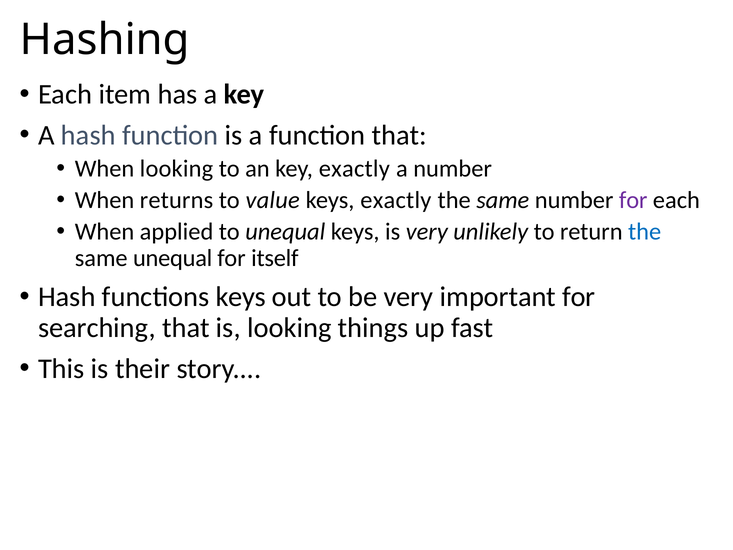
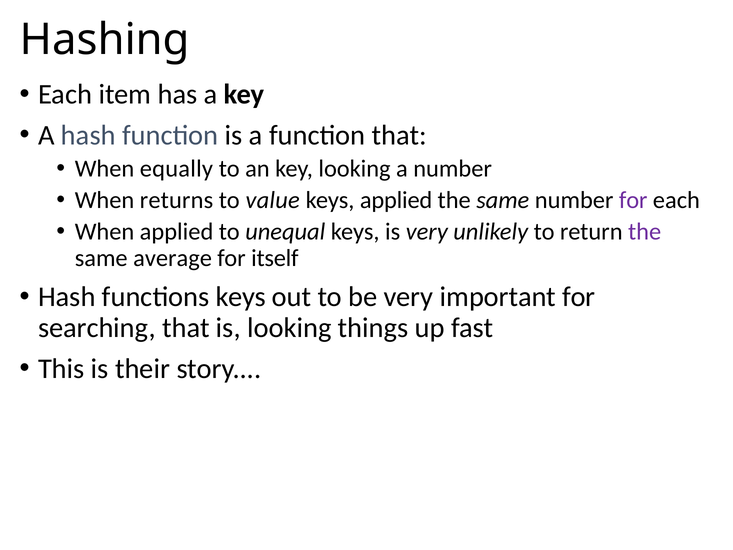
When looking: looking -> equally
key exactly: exactly -> looking
keys exactly: exactly -> applied
the at (645, 232) colour: blue -> purple
same unequal: unequal -> average
